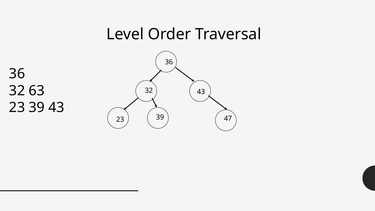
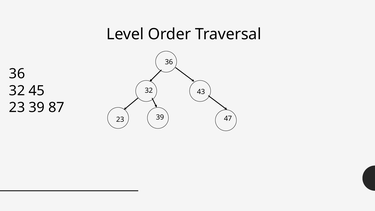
63: 63 -> 45
39 43: 43 -> 87
